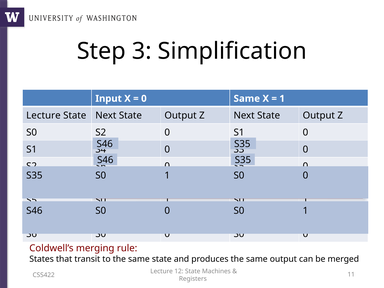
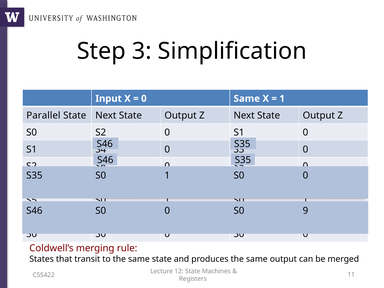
Lecture at (43, 116): Lecture -> Parallel
0 S0 1: 1 -> 9
